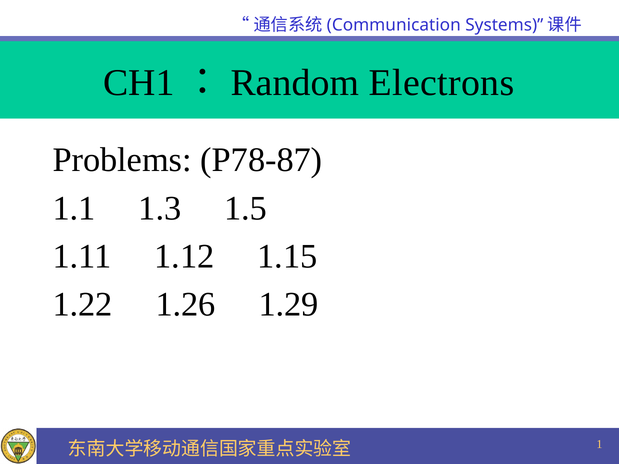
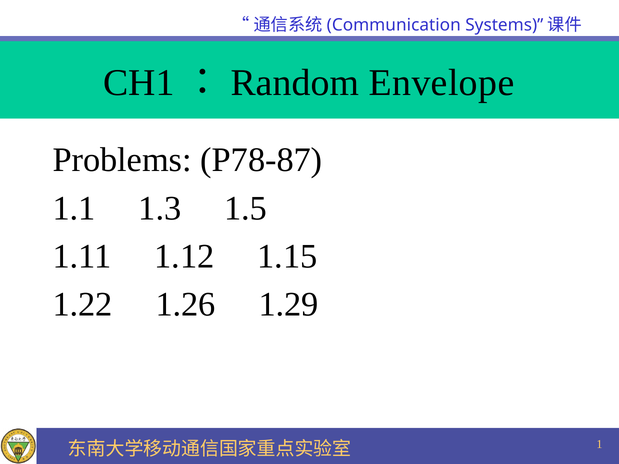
Electrons: Electrons -> Envelope
